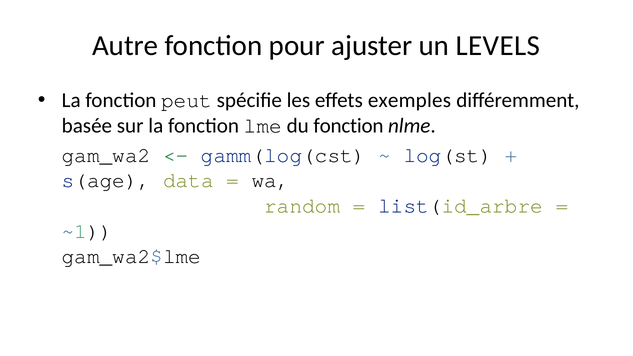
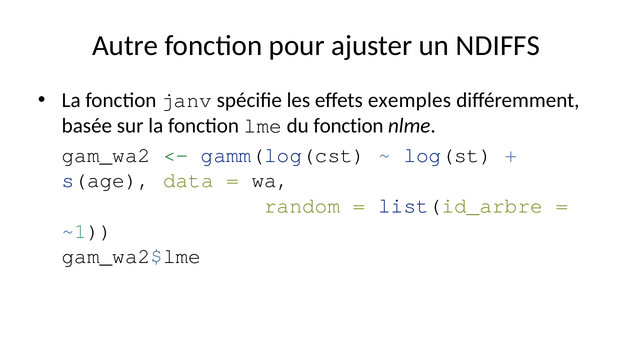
LEVELS: LEVELS -> NDIFFS
peut: peut -> janv
